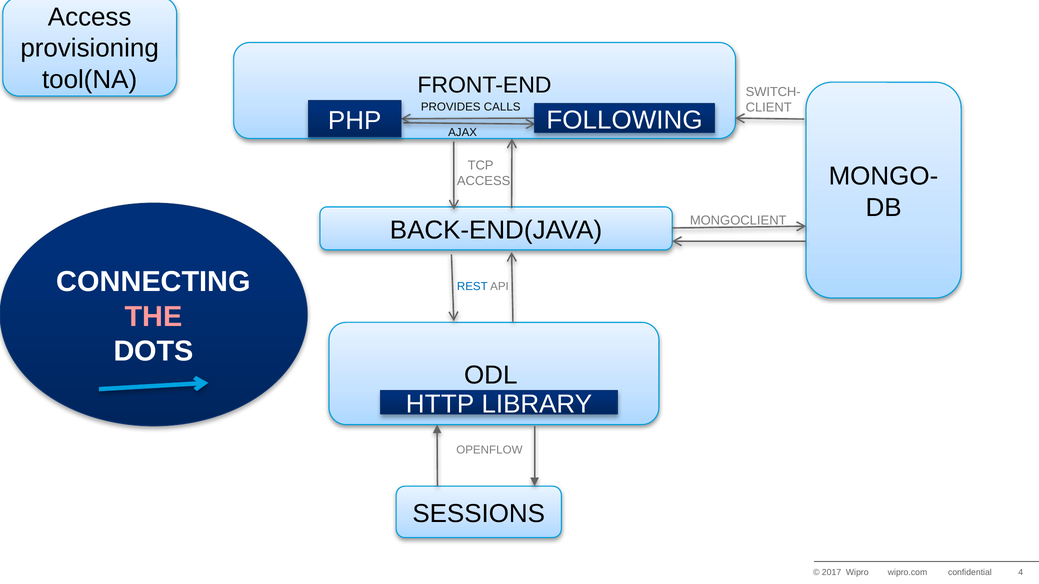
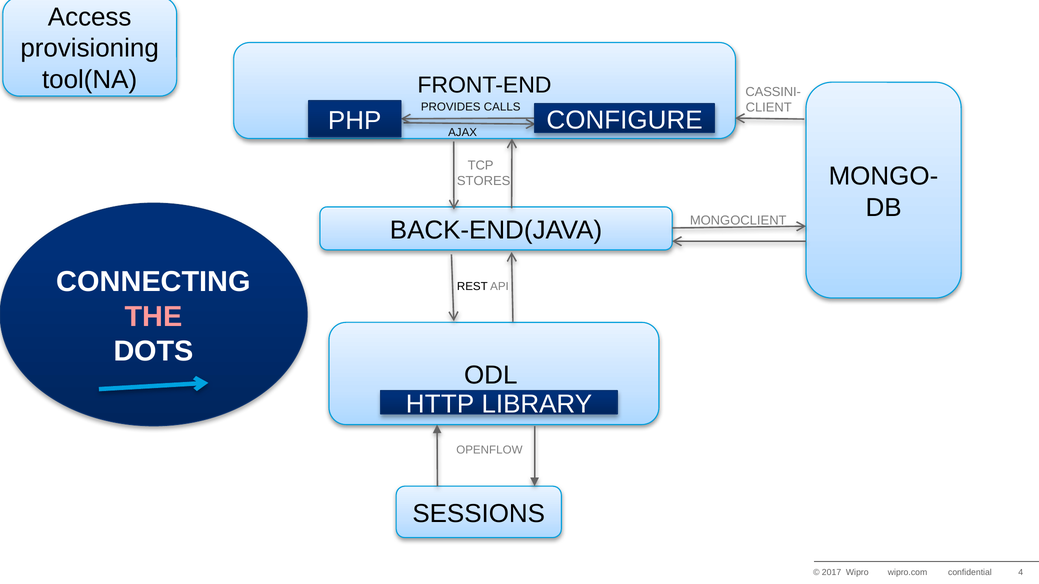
SWITCH-: SWITCH- -> CASSINI-
FOLLOWING: FOLLOWING -> CONFIGURE
ACCESS at (484, 181): ACCESS -> STORES
REST colour: blue -> black
